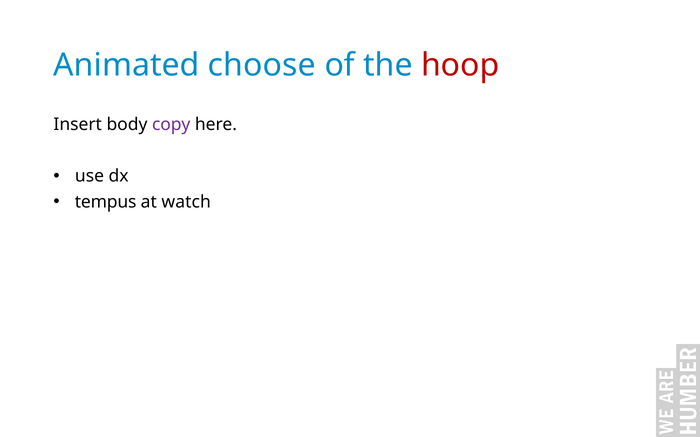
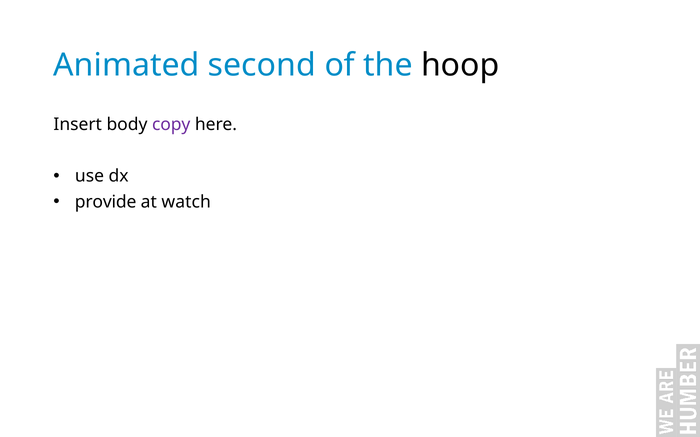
choose: choose -> second
hoop colour: red -> black
tempus: tempus -> provide
